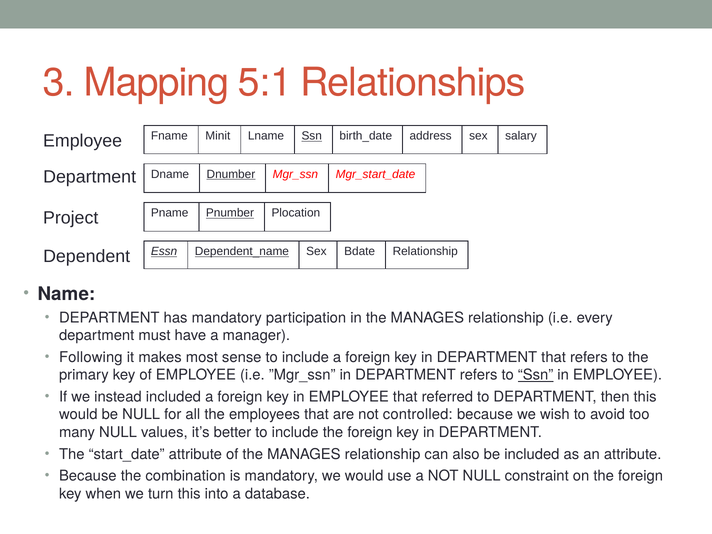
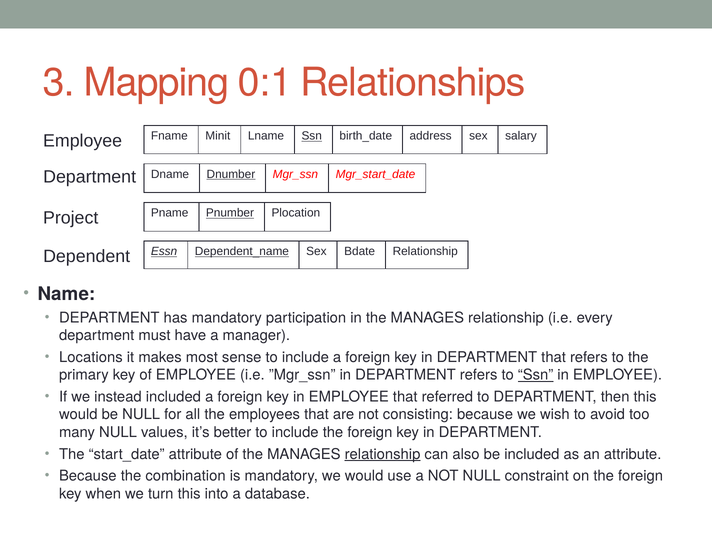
5:1: 5:1 -> 0:1
Following: Following -> Locations
controlled: controlled -> consisting
relationship at (383, 454) underline: none -> present
